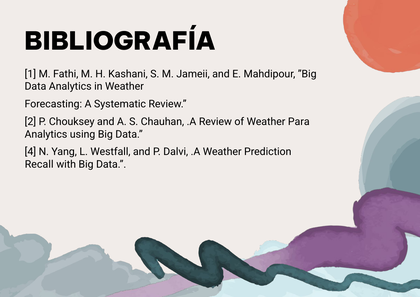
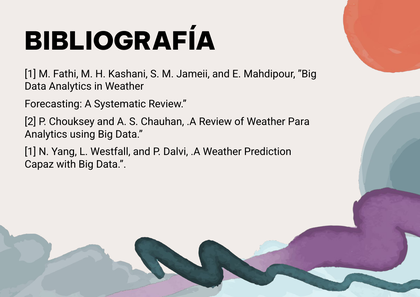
4 at (30, 152): 4 -> 1
Recall: Recall -> Capaz
